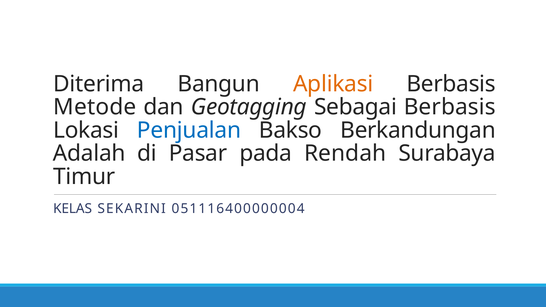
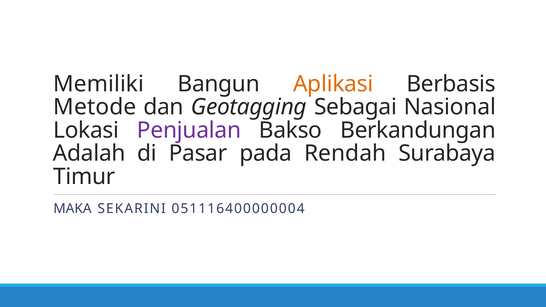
Diterima: Diterima -> Memiliki
Sebagai Berbasis: Berbasis -> Nasional
Penjualan colour: blue -> purple
KELAS: KELAS -> MAKA
